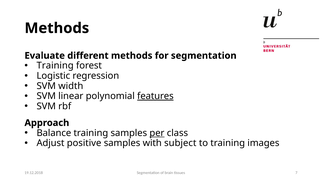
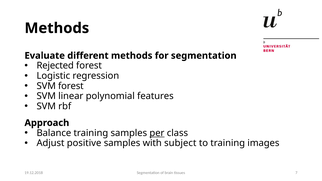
Training at (55, 66): Training -> Rejected
SVM width: width -> forest
features underline: present -> none
